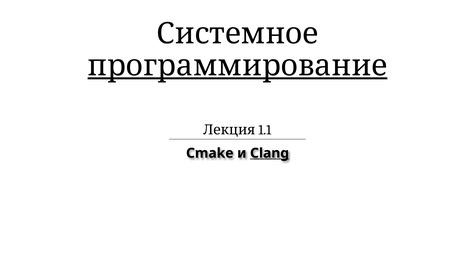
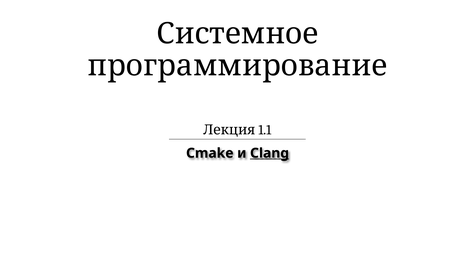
программирование underline: present -> none
